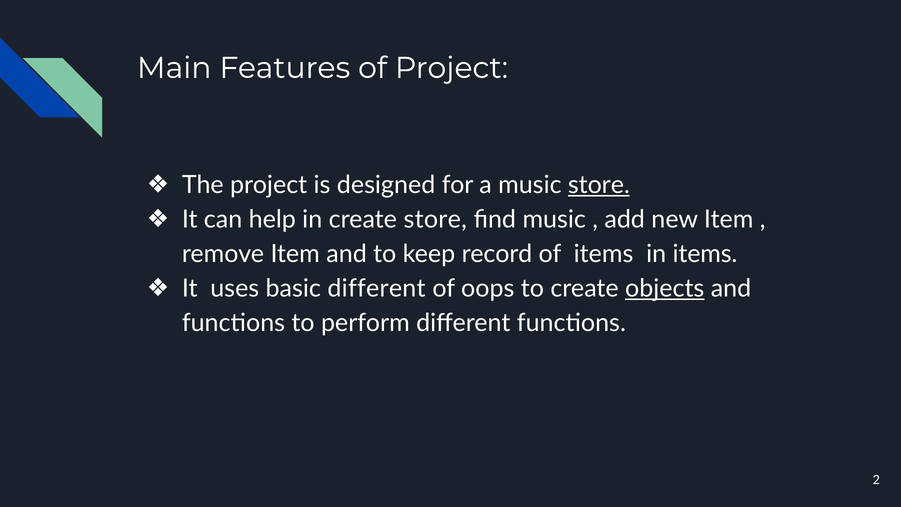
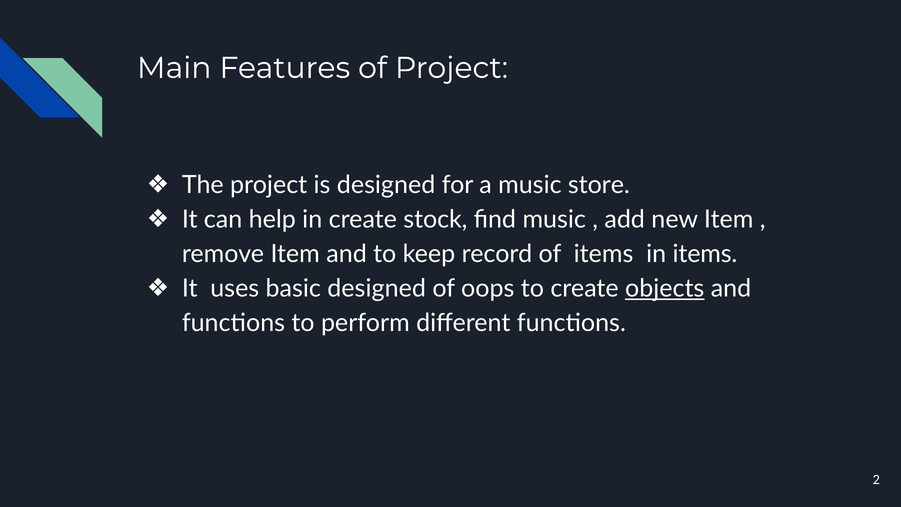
store at (599, 185) underline: present -> none
create store: store -> stock
basic different: different -> designed
